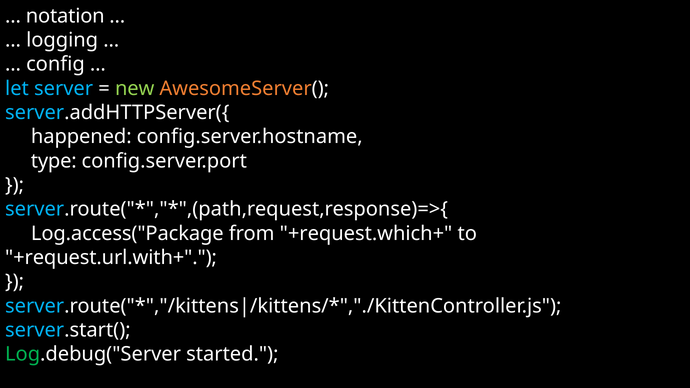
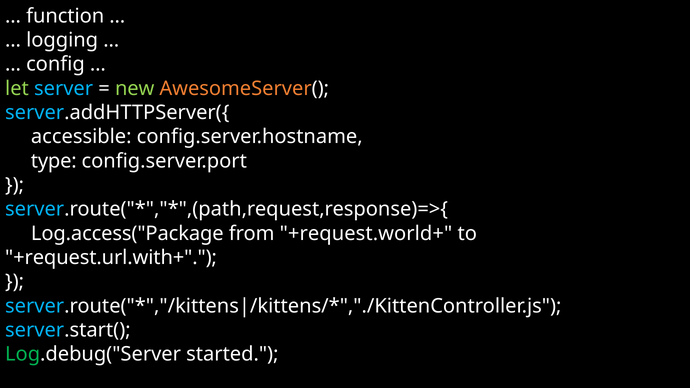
notation: notation -> function
let colour: light blue -> light green
happened: happened -> accessible
+request.which+: +request.which+ -> +request.world+
